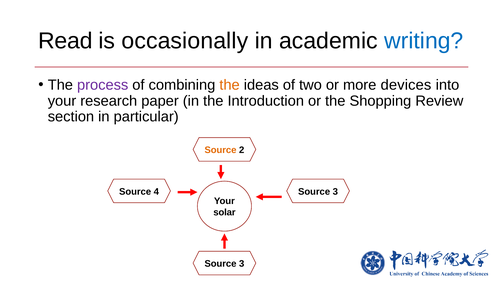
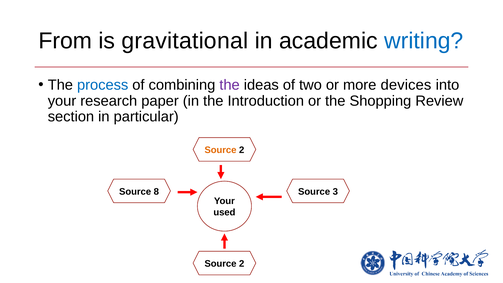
Read: Read -> From
occasionally: occasionally -> gravitational
process colour: purple -> blue
the at (230, 85) colour: orange -> purple
4: 4 -> 8
solar: solar -> used
3 at (242, 264): 3 -> 2
